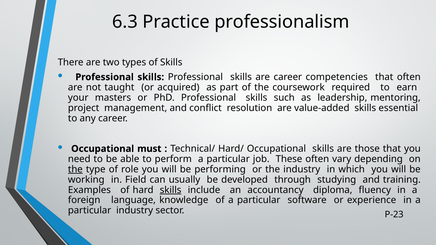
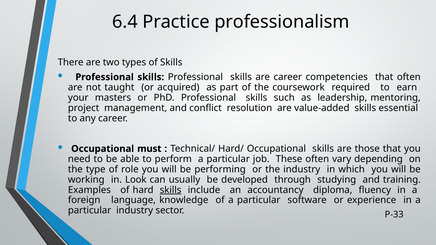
6.3: 6.3 -> 6.4
the at (75, 169) underline: present -> none
Field: Field -> Look
P-23: P-23 -> P-33
